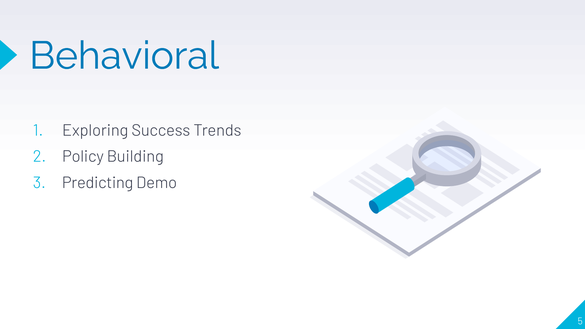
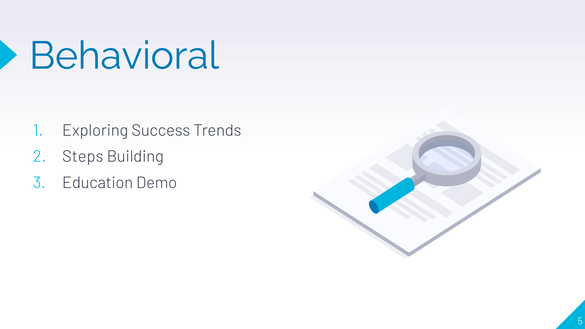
Policy: Policy -> Steps
Predicting: Predicting -> Education
